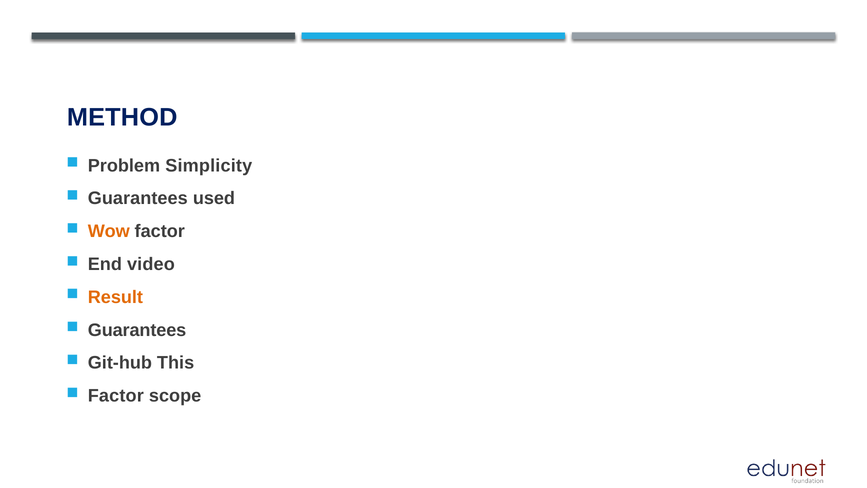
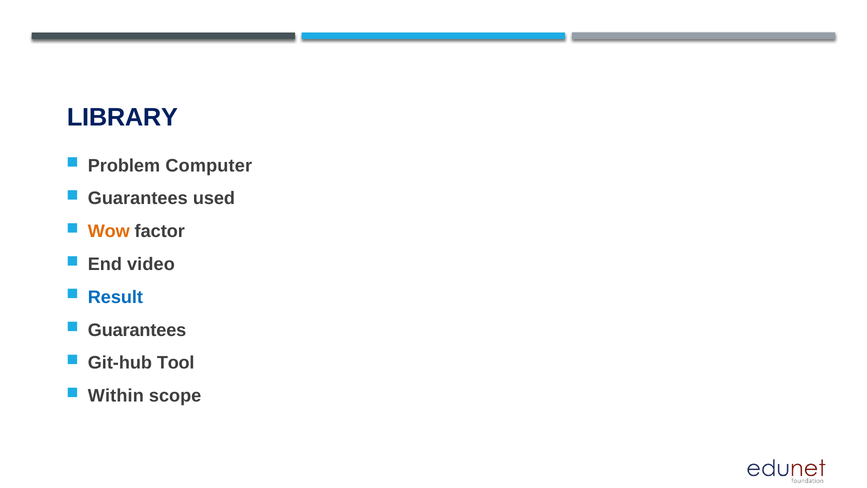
METHOD: METHOD -> LIBRARY
Simplicity: Simplicity -> Computer
Result colour: orange -> blue
This: This -> Tool
Factor at (116, 396): Factor -> Within
